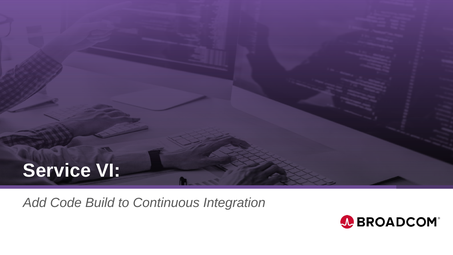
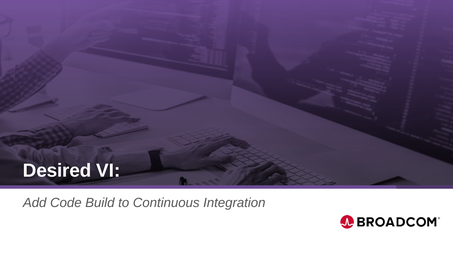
Service: Service -> Desired
